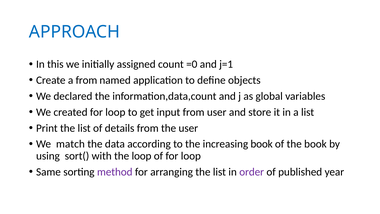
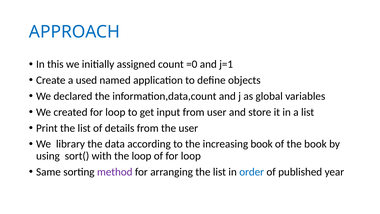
a from: from -> used
match: match -> library
order colour: purple -> blue
